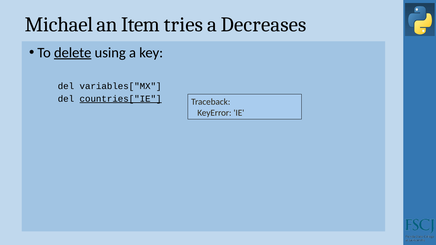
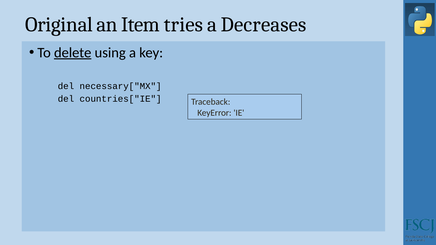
Michael: Michael -> Original
variables["MX: variables["MX -> necessary["MX
countries["IE underline: present -> none
